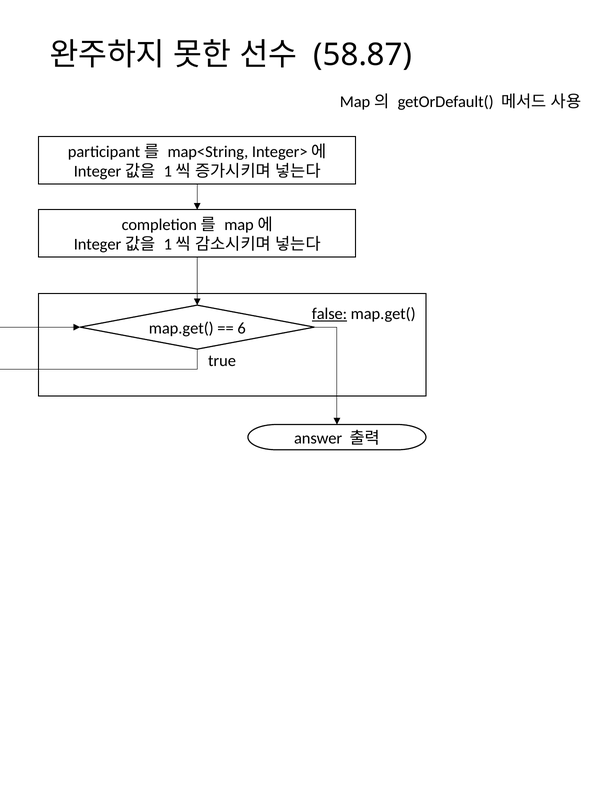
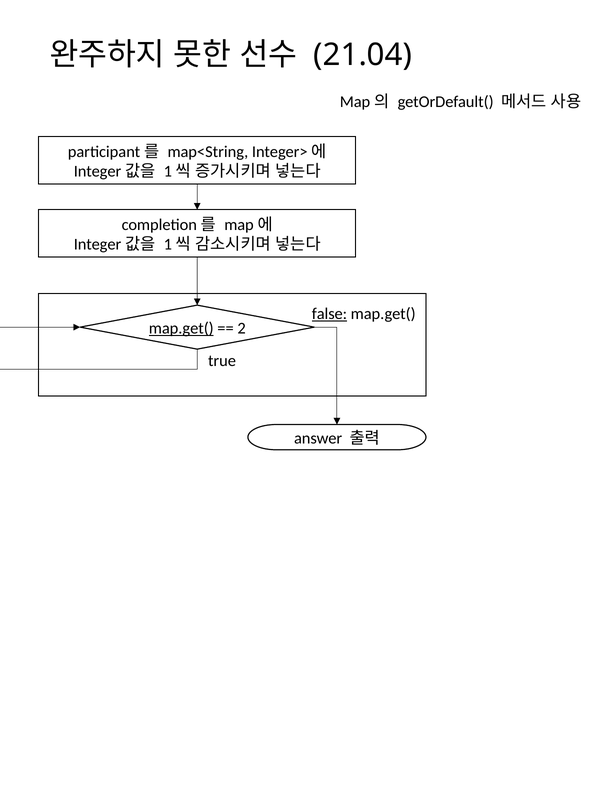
58.87: 58.87 -> 21.04
map.get( at (181, 328) underline: none -> present
6: 6 -> 2
